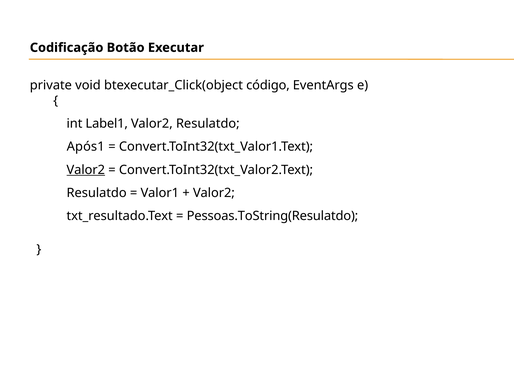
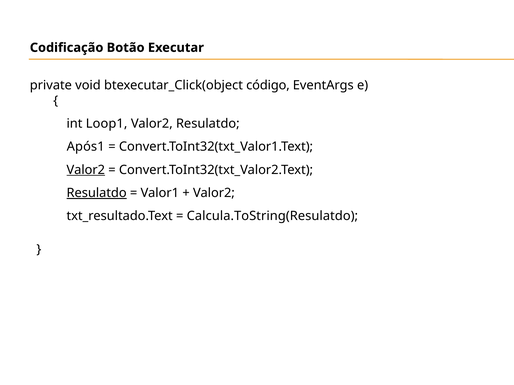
Label1: Label1 -> Loop1
Resulatdo at (97, 193) underline: none -> present
Pessoas.ToString(Resulatdo: Pessoas.ToString(Resulatdo -> Calcula.ToString(Resulatdo
